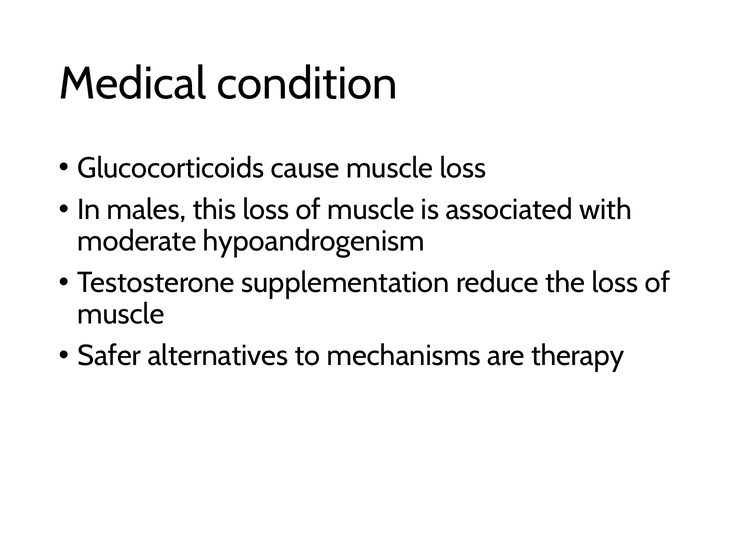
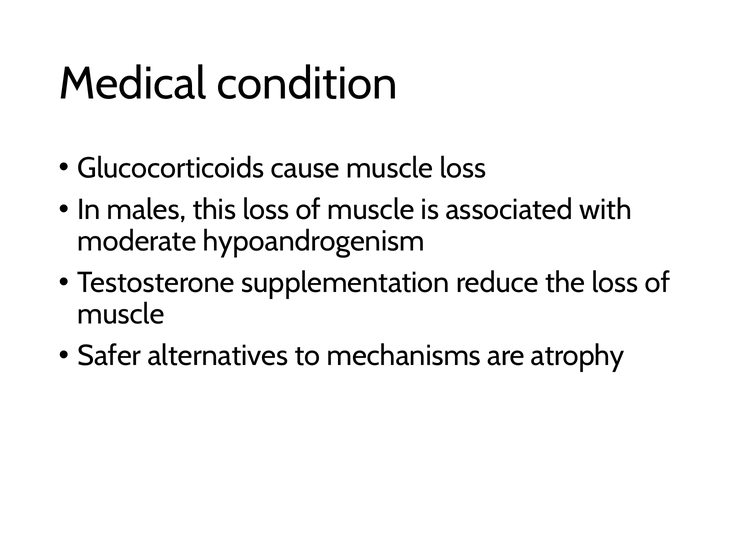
therapy: therapy -> atrophy
